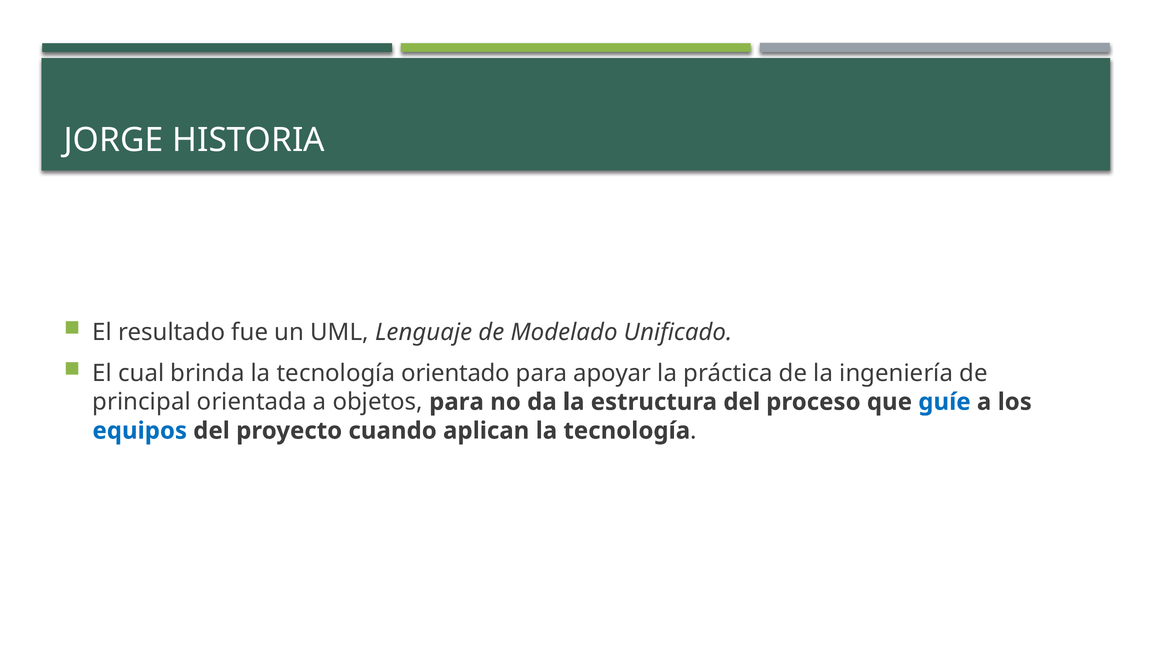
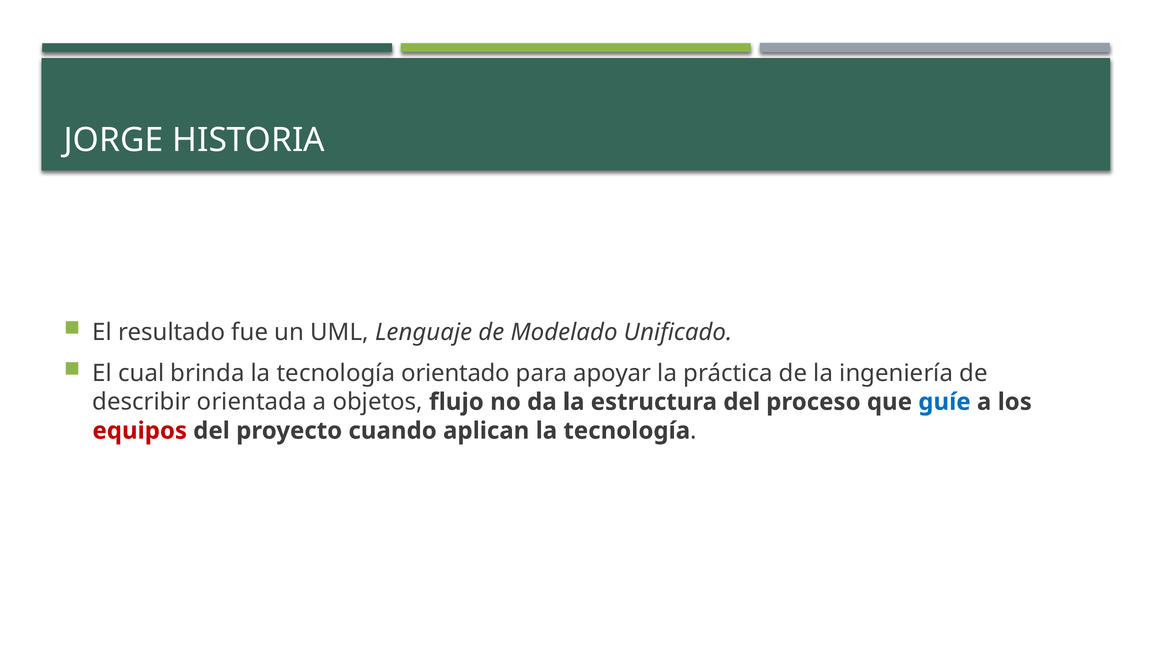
principal: principal -> describir
objetos para: para -> flujo
equipos colour: blue -> red
